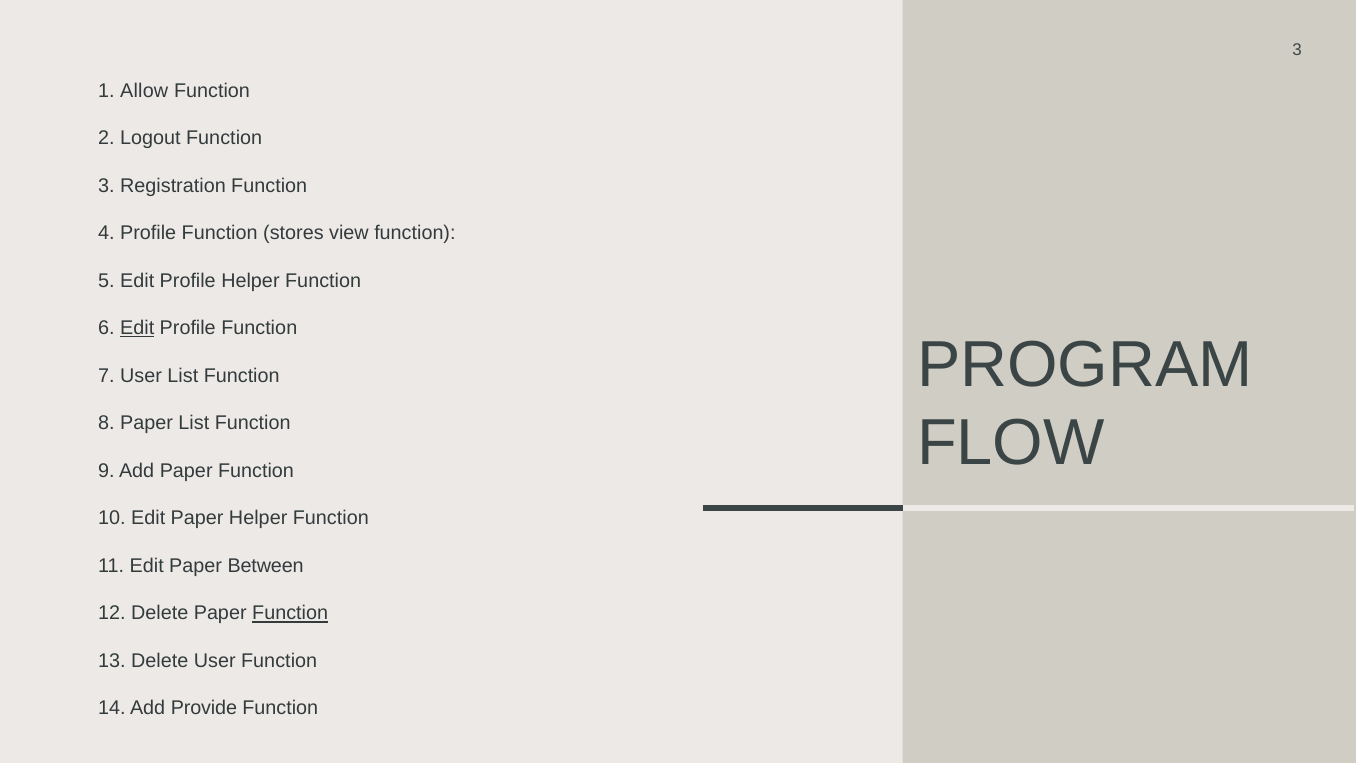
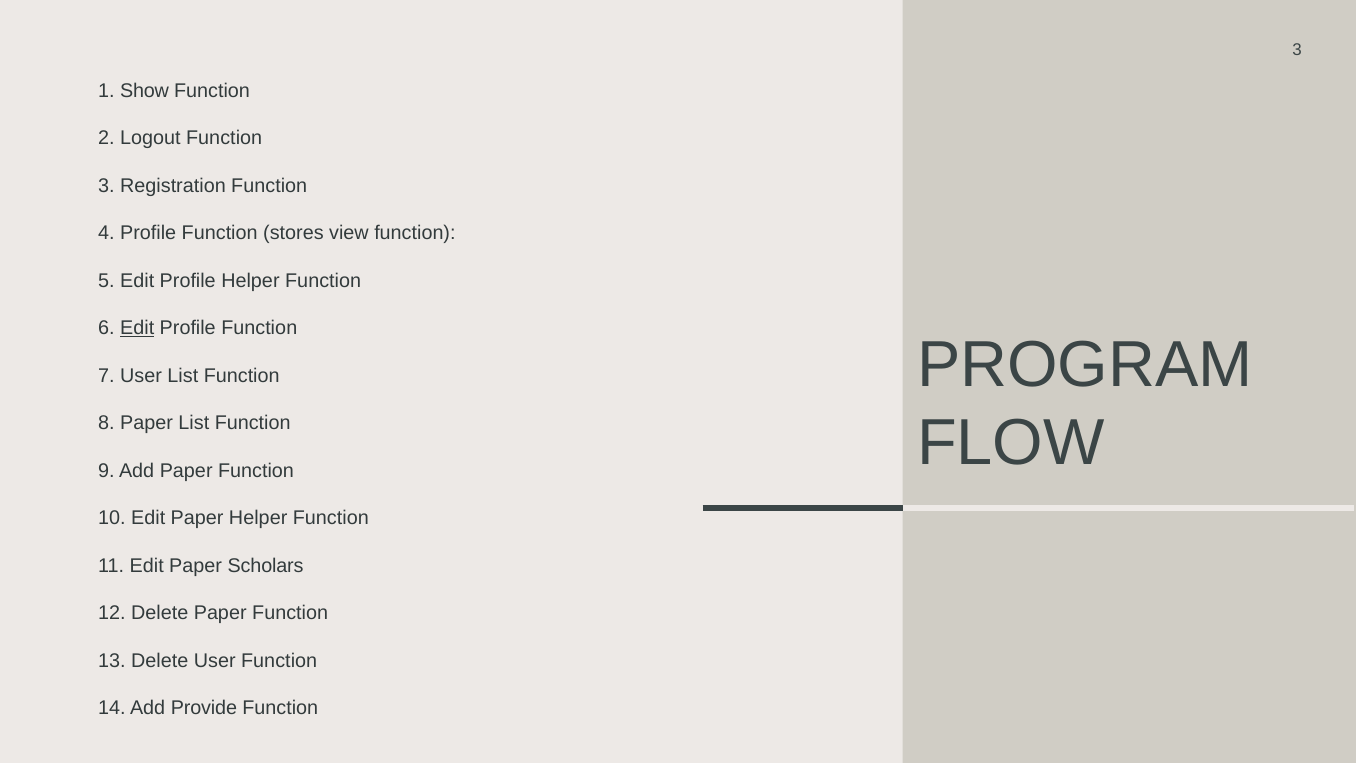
Allow: Allow -> Show
Between: Between -> Scholars
Function at (290, 613) underline: present -> none
